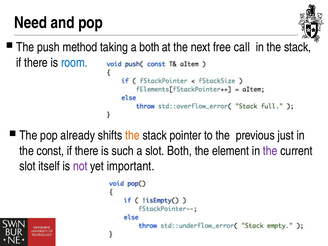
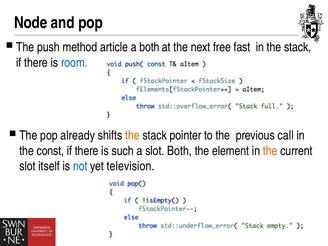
Need: Need -> Node
taking: taking -> article
call: call -> fast
just: just -> call
the at (270, 151) colour: purple -> orange
not colour: purple -> blue
important: important -> television
